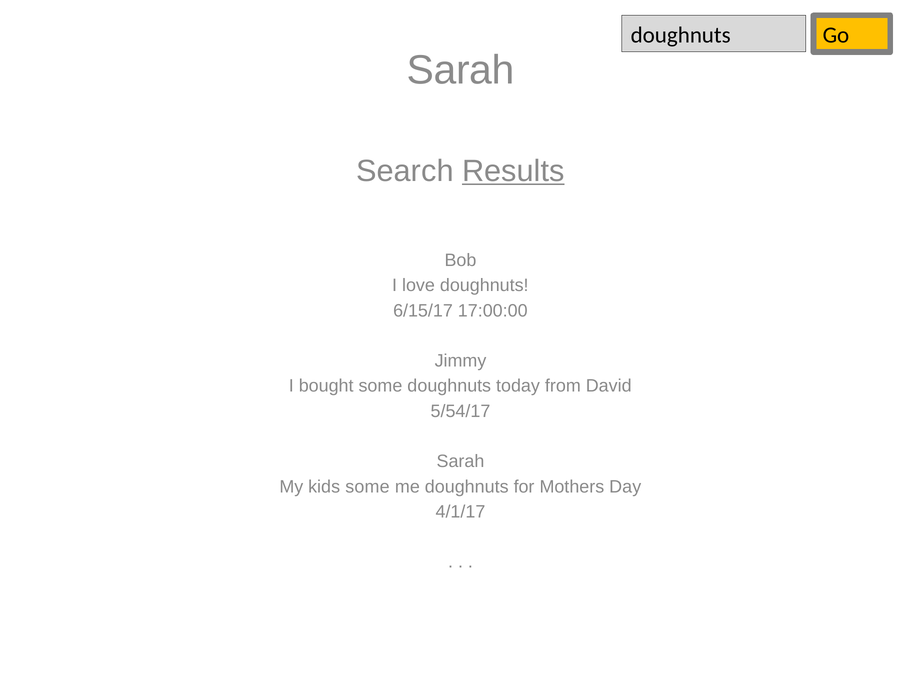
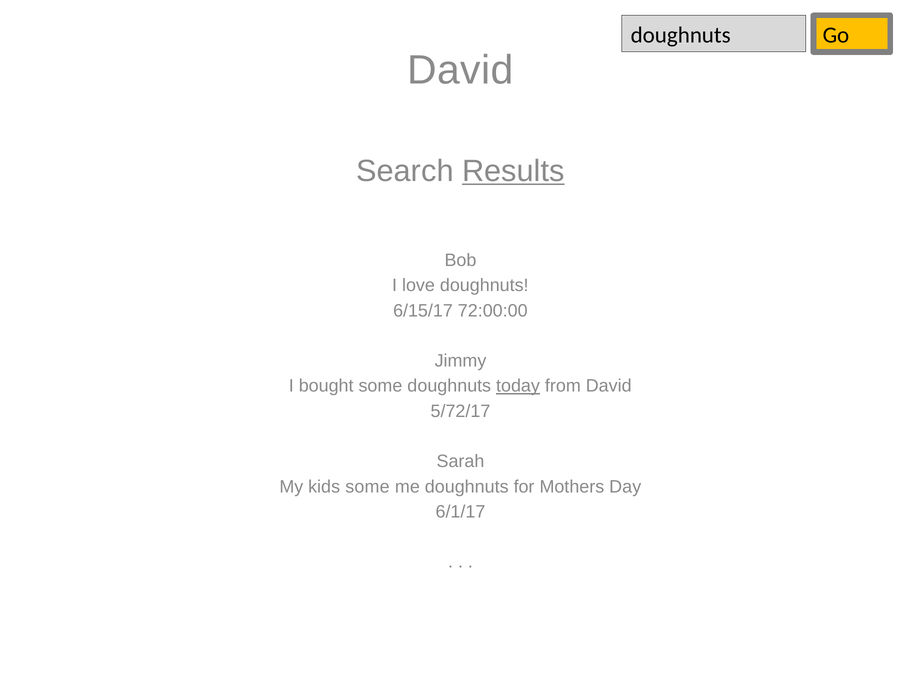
Sarah at (461, 70): Sarah -> David
17:00:00: 17:00:00 -> 72:00:00
today underline: none -> present
5/54/17: 5/54/17 -> 5/72/17
4/1/17: 4/1/17 -> 6/1/17
